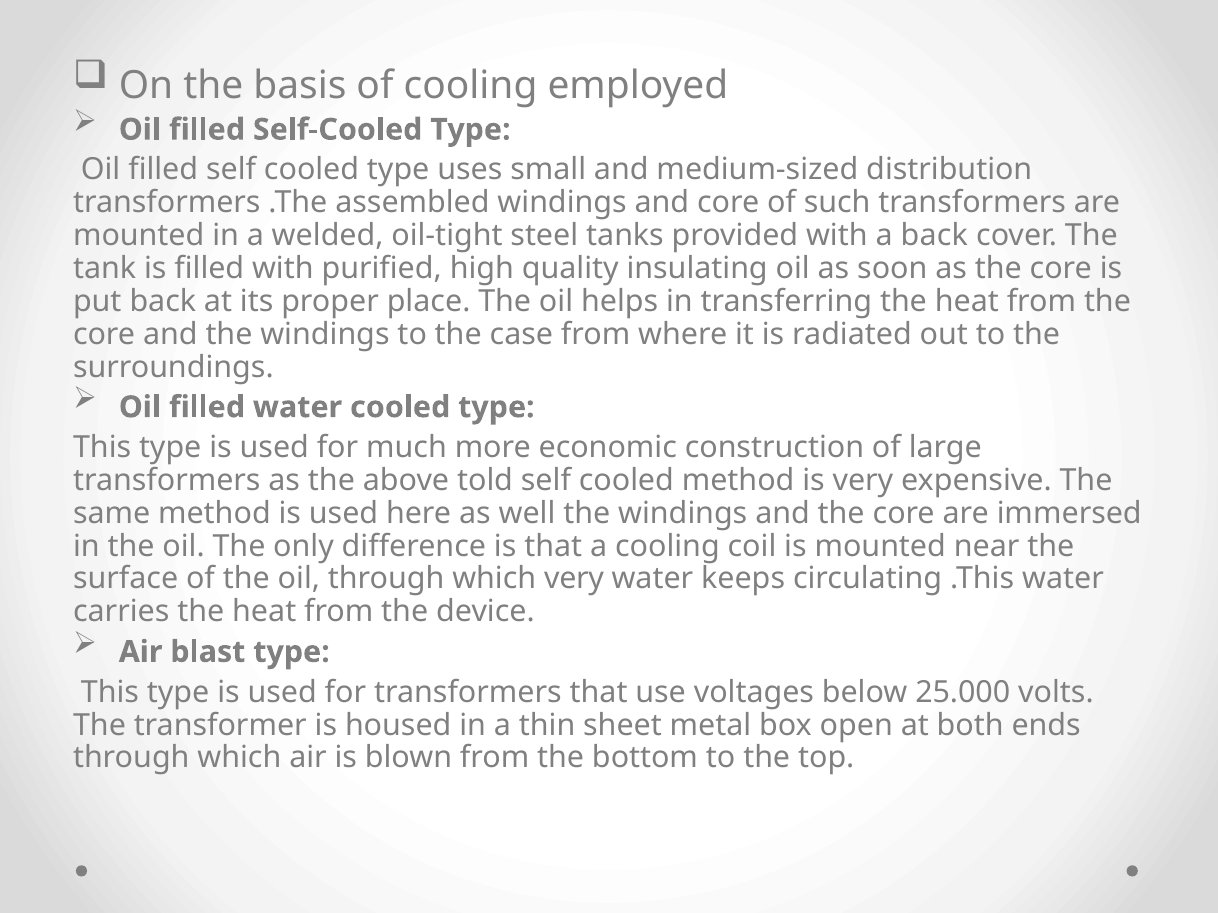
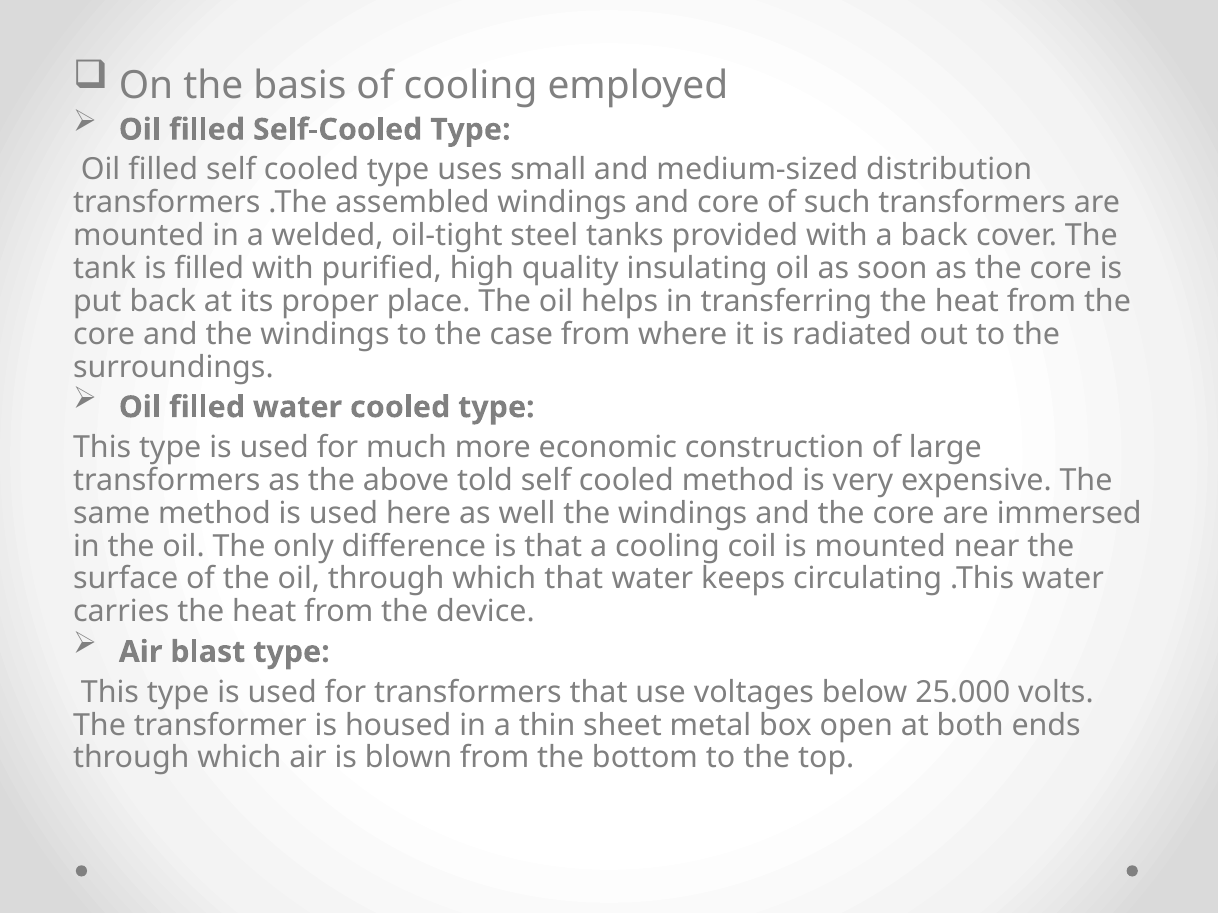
which very: very -> that
